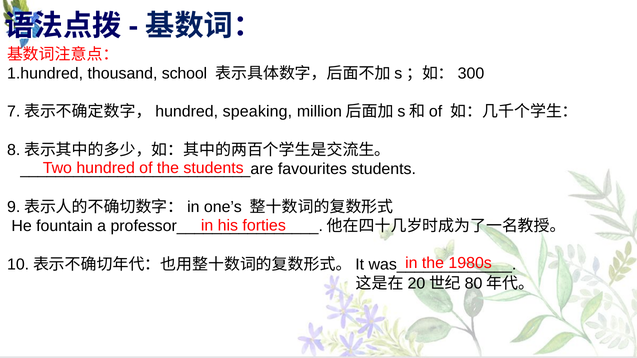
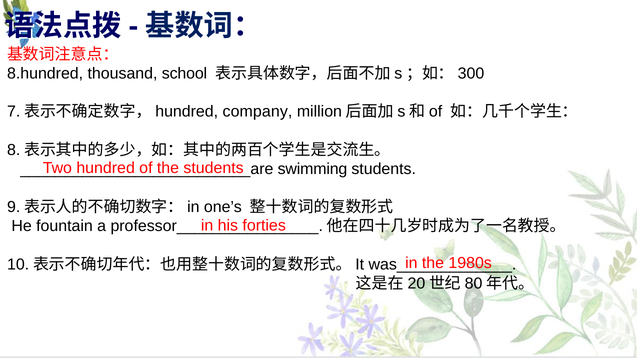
1.hundred: 1.hundred -> 8.hundred
speaking: speaking -> company
favourites: favourites -> swimming
